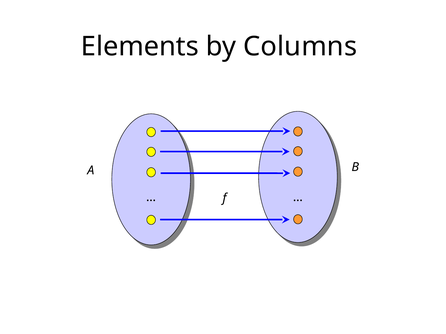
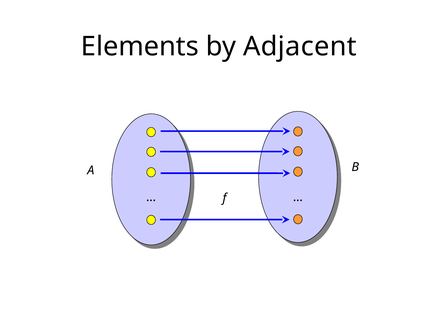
Columns: Columns -> Adjacent
